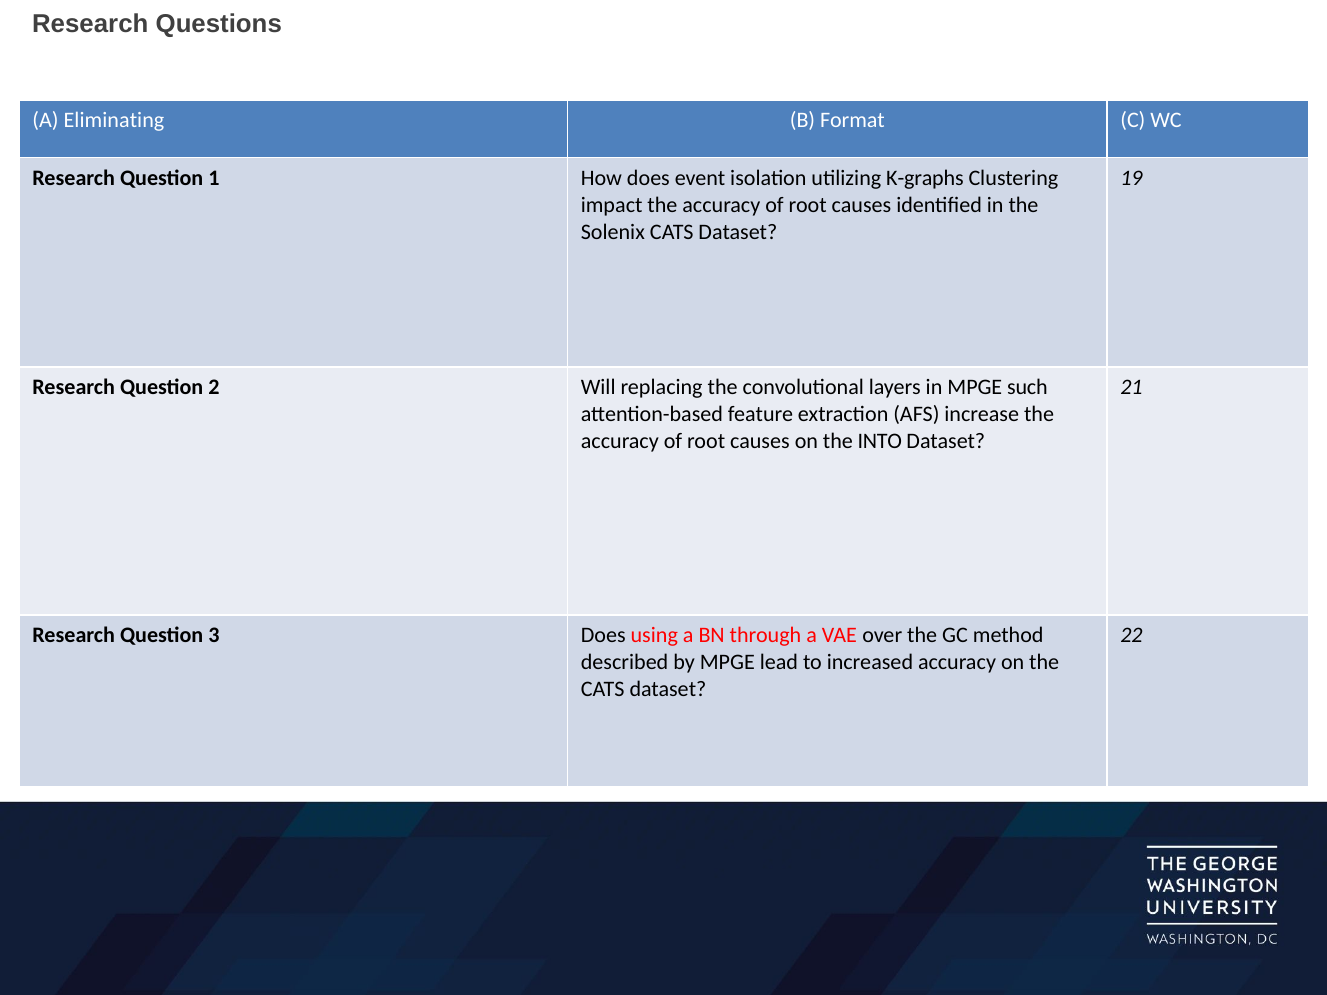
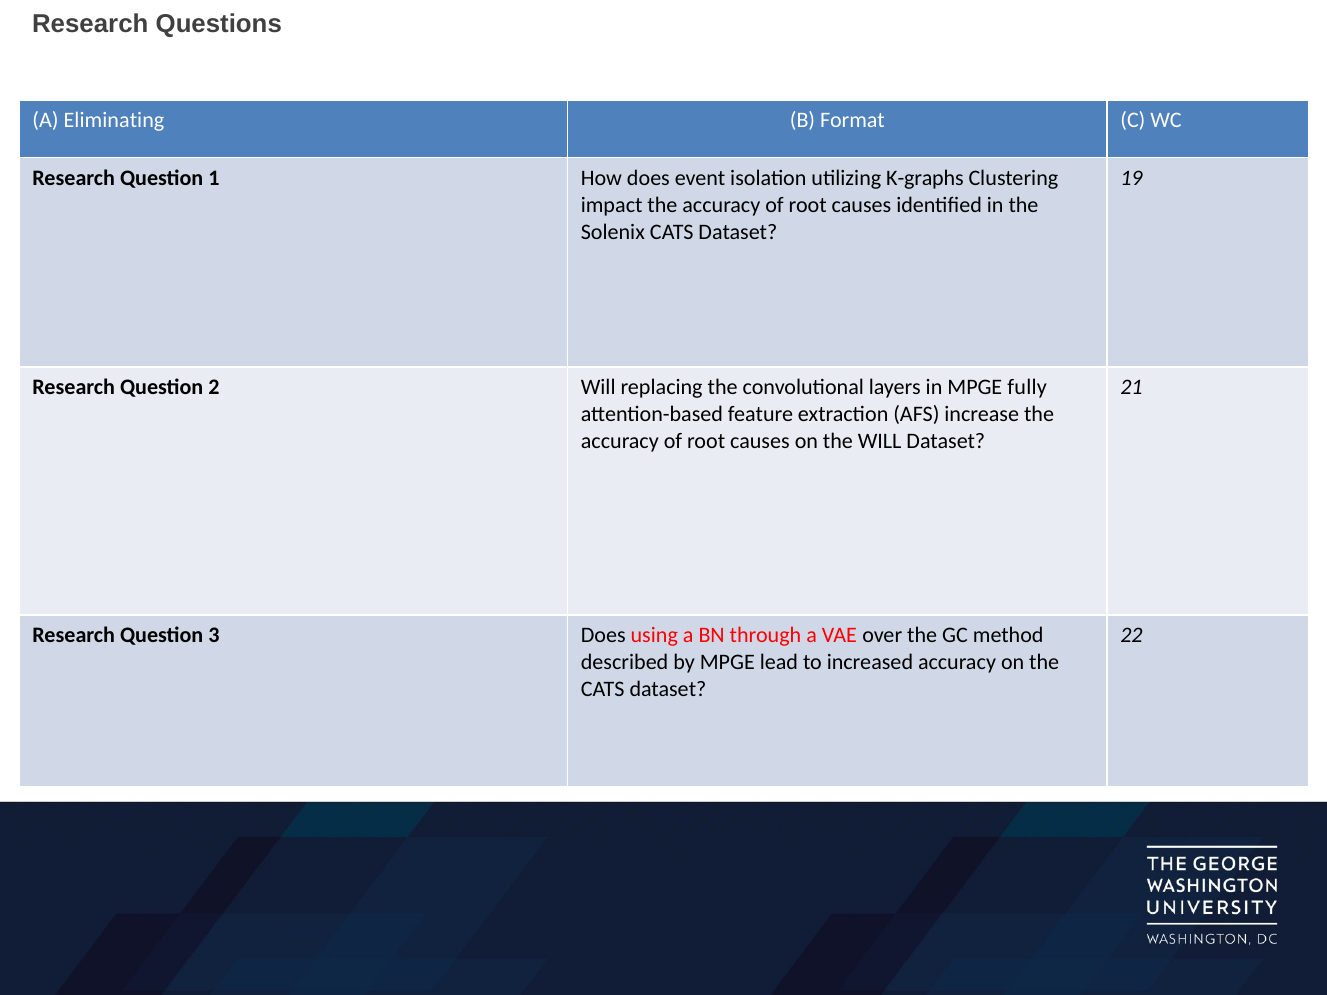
such: such -> fully
the INTO: INTO -> WILL
